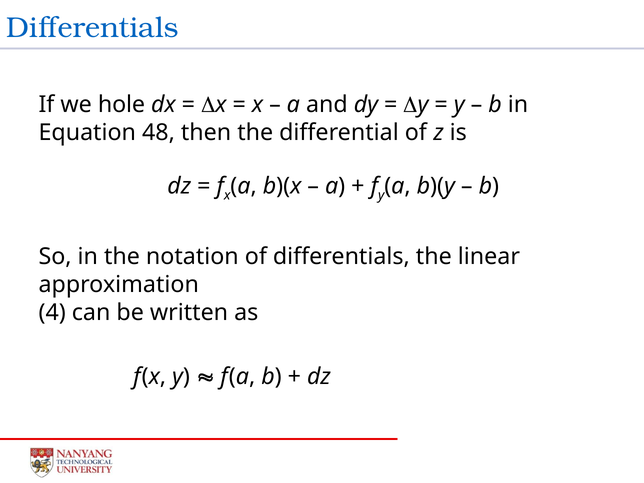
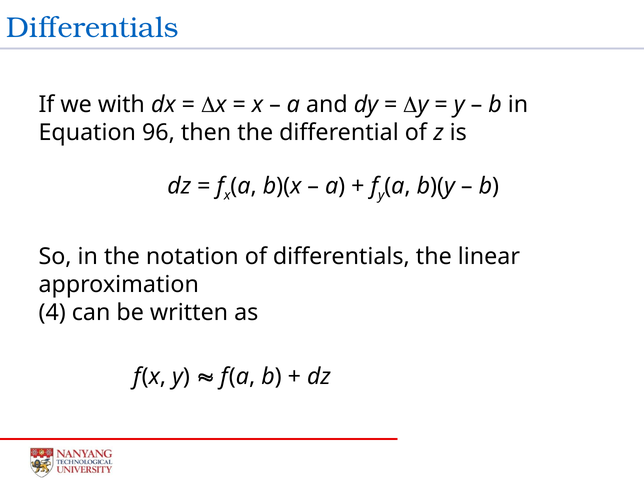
hole: hole -> with
48: 48 -> 96
